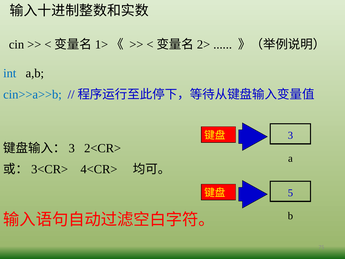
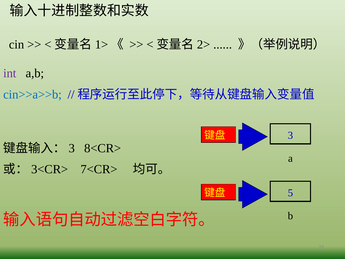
int colour: blue -> purple
2<CR>: 2<CR> -> 8<CR>
4<CR>: 4<CR> -> 7<CR>
